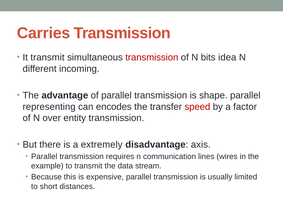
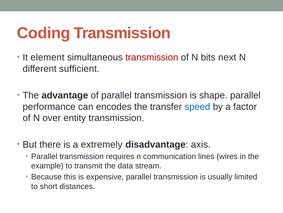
Carries: Carries -> Coding
It transmit: transmit -> element
idea: idea -> next
incoming: incoming -> sufficient
representing: representing -> performance
speed colour: red -> blue
